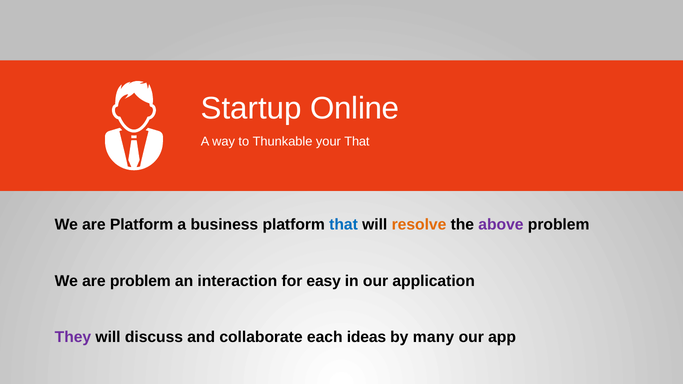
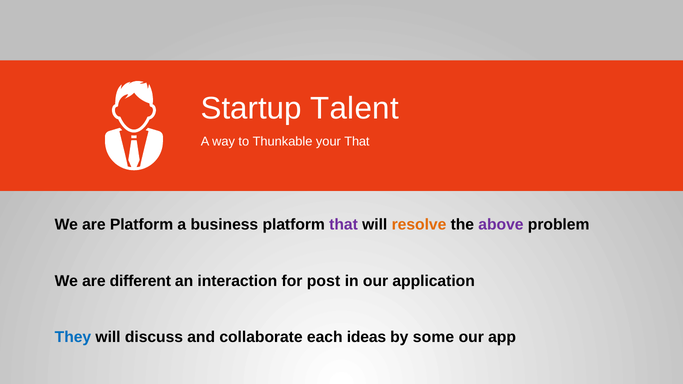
Online: Online -> Talent
that at (344, 225) colour: blue -> purple
are problem: problem -> different
easy: easy -> post
They colour: purple -> blue
many: many -> some
